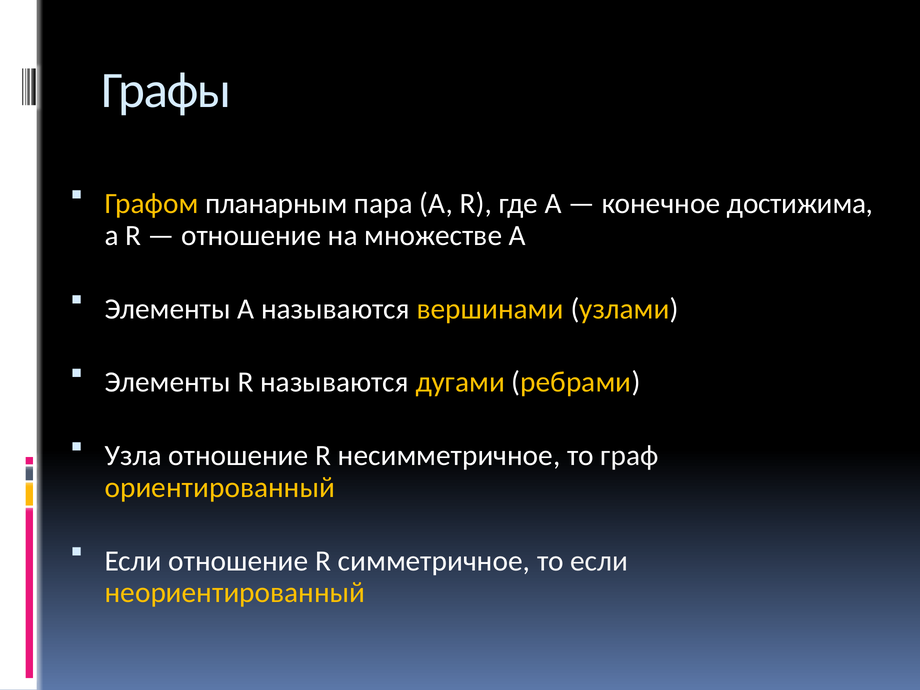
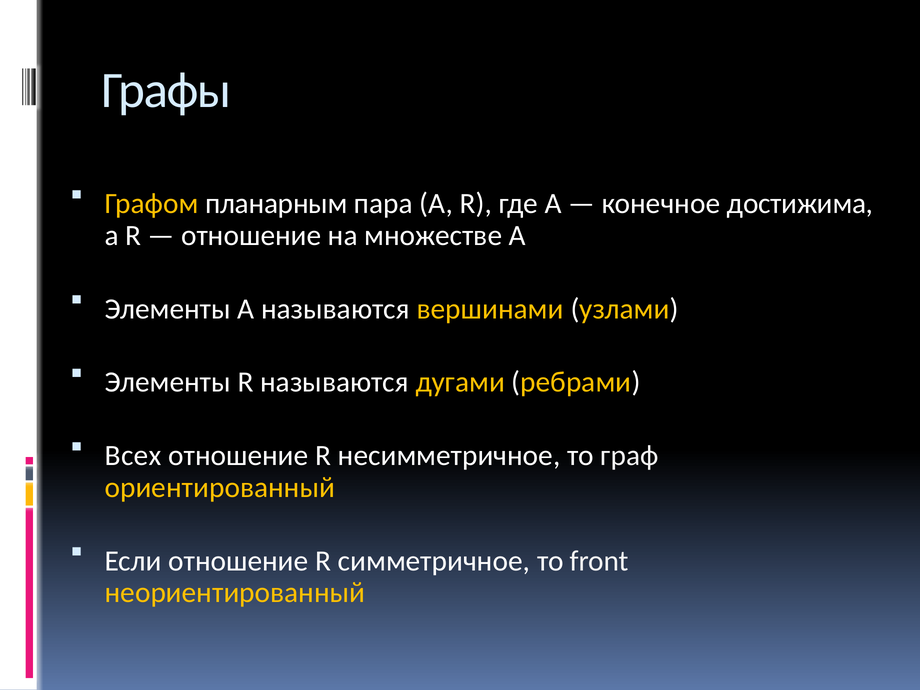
Узла: Узла -> Всех
то если: если -> front
